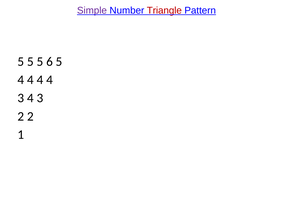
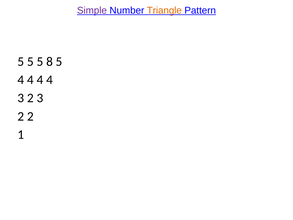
Triangle colour: red -> orange
6: 6 -> 8
4 at (30, 98): 4 -> 2
